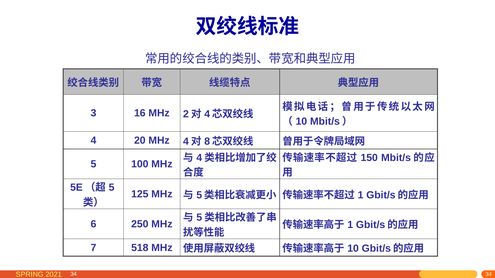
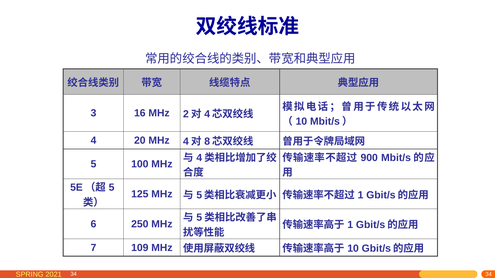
150: 150 -> 900
518: 518 -> 109
